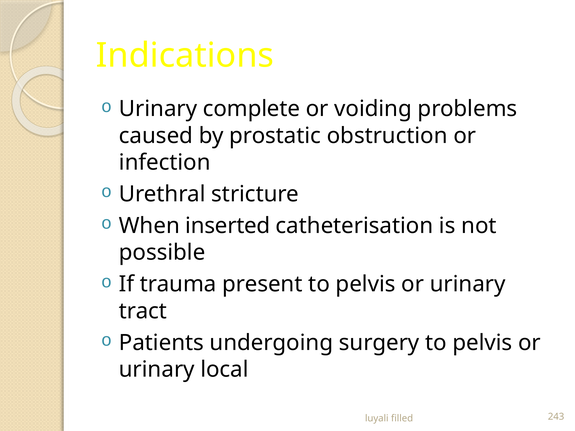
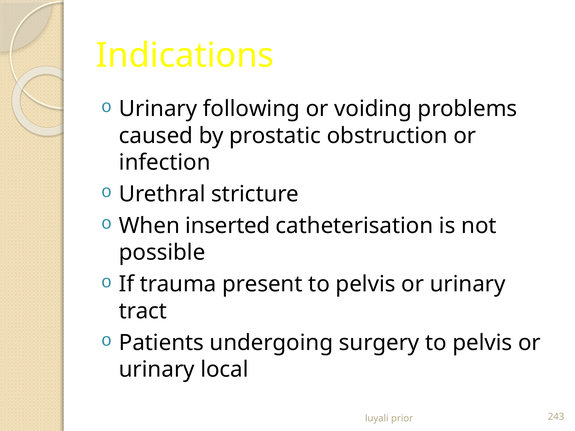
complete: complete -> following
filled: filled -> prior
